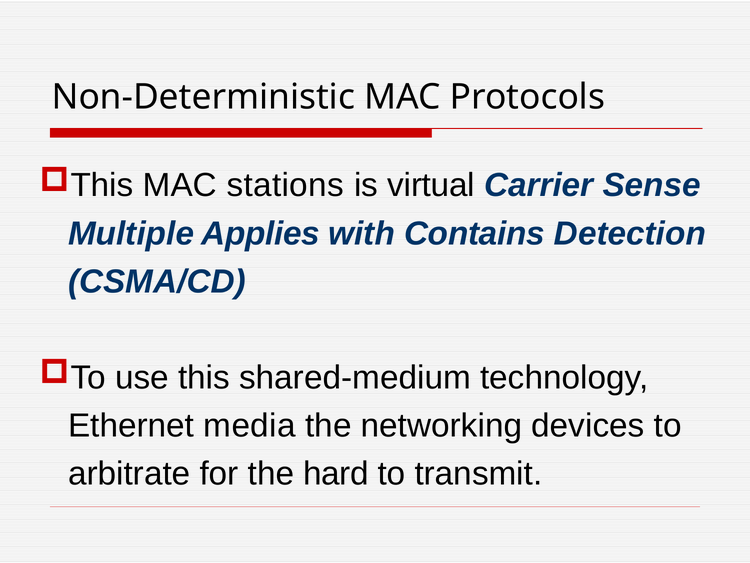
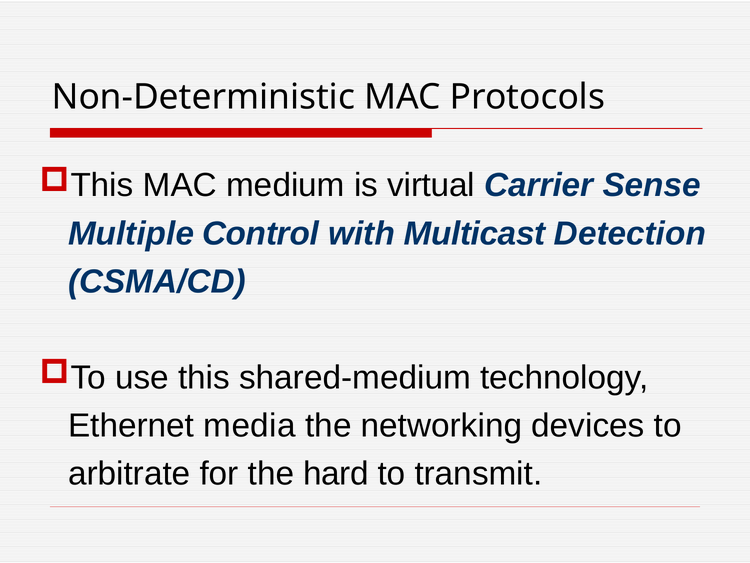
stations: stations -> medium
Applies: Applies -> Control
Contains: Contains -> Multicast
